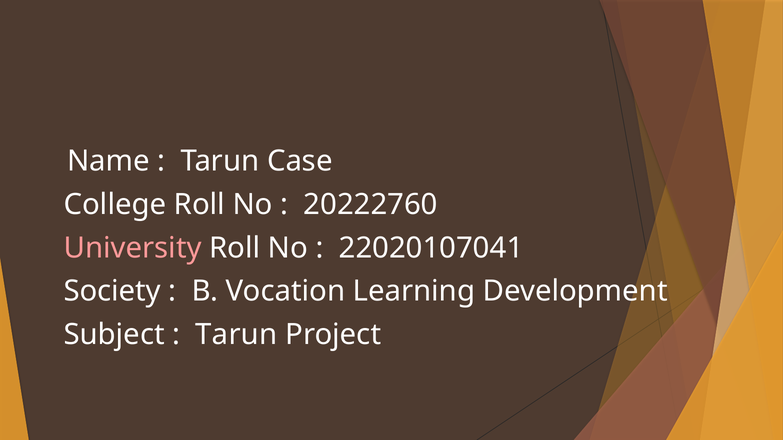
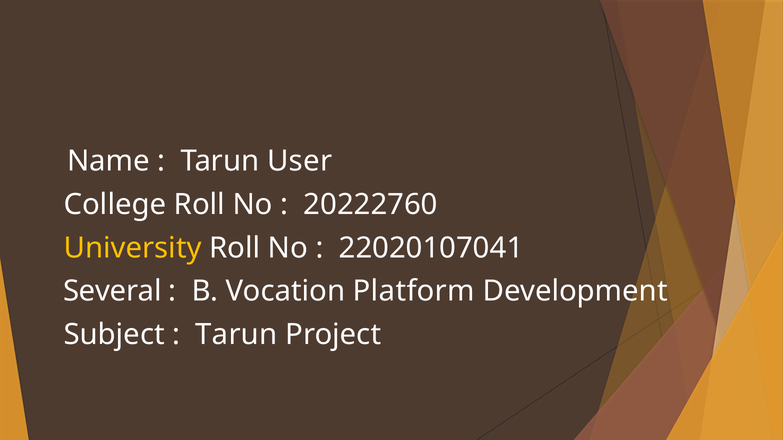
Case: Case -> User
University colour: pink -> yellow
Society: Society -> Several
Learning: Learning -> Platform
